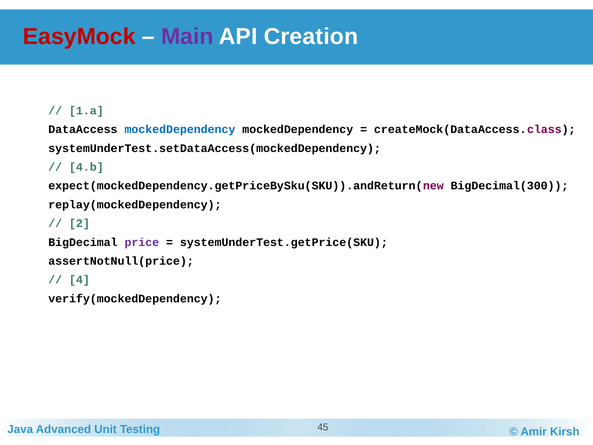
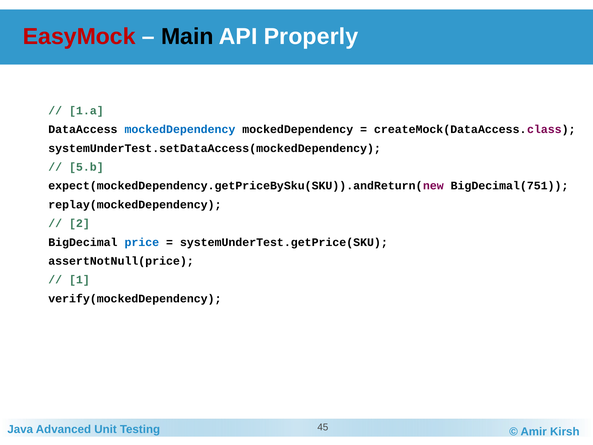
Main colour: purple -> black
Creation: Creation -> Properly
4.b: 4.b -> 5.b
BigDecimal(300: BigDecimal(300 -> BigDecimal(751
price colour: purple -> blue
4: 4 -> 1
